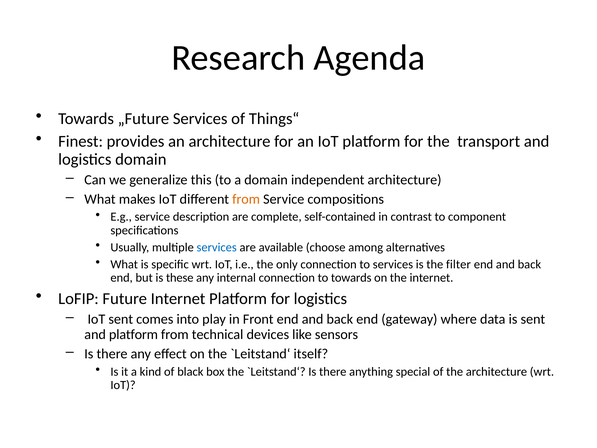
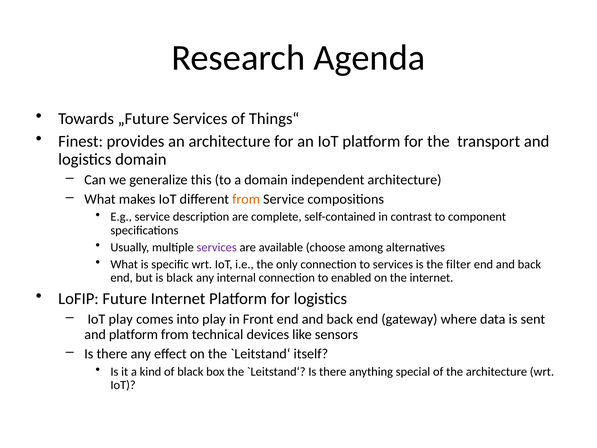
services at (217, 247) colour: blue -> purple
is these: these -> black
to towards: towards -> enabled
IoT sent: sent -> play
